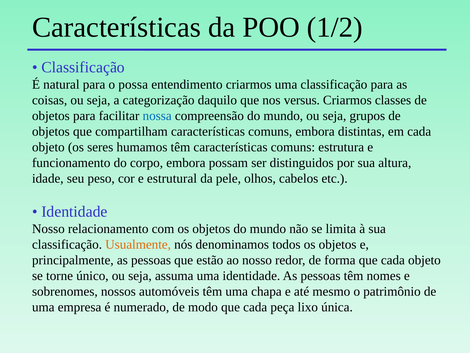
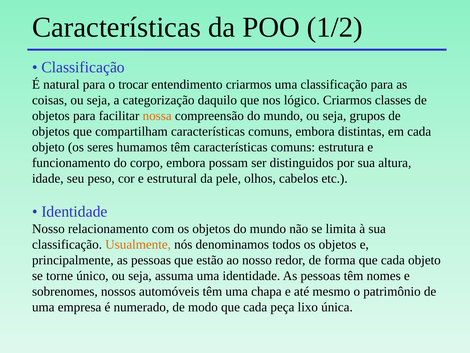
possa: possa -> trocar
versus: versus -> lógico
nossa colour: blue -> orange
